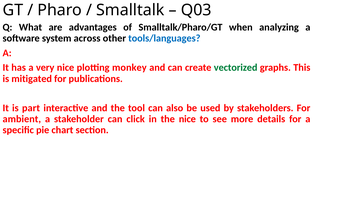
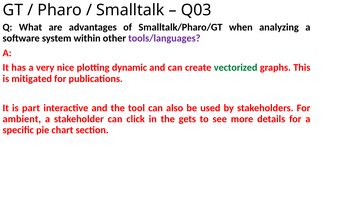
across: across -> within
tools/languages colour: blue -> purple
monkey: monkey -> dynamic
the nice: nice -> gets
